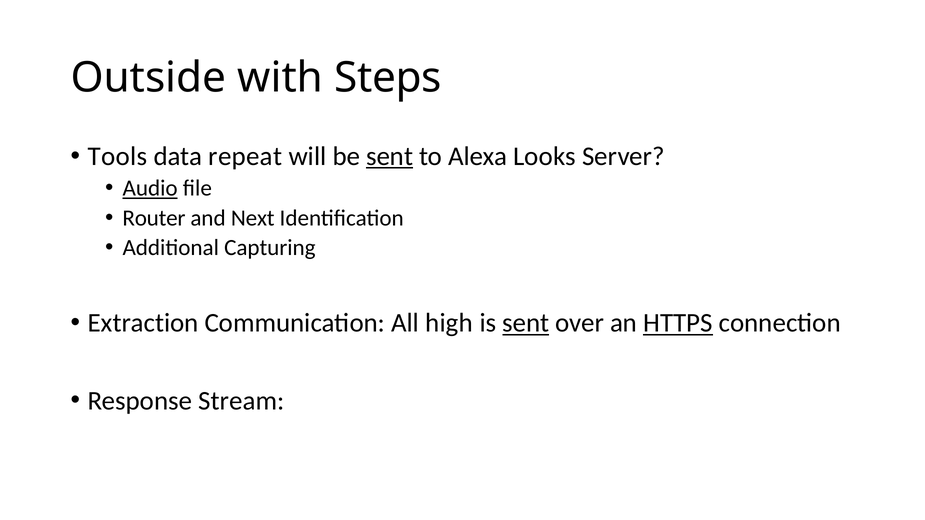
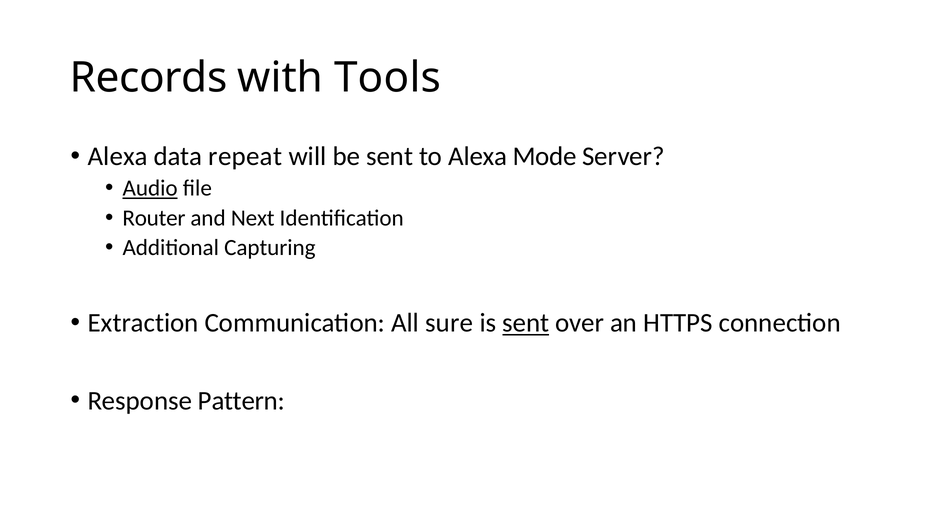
Outside: Outside -> Records
Steps: Steps -> Tools
Tools at (118, 156): Tools -> Alexa
sent at (390, 156) underline: present -> none
Looks: Looks -> Mode
high: high -> sure
HTTPS underline: present -> none
Stream: Stream -> Pattern
